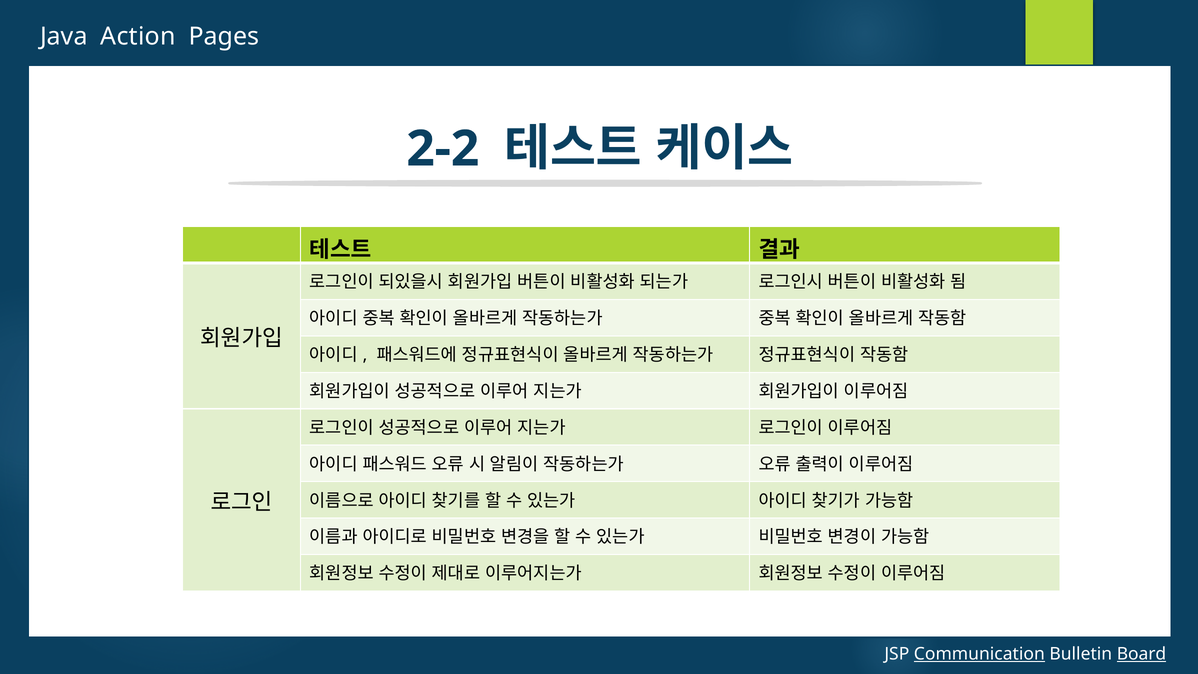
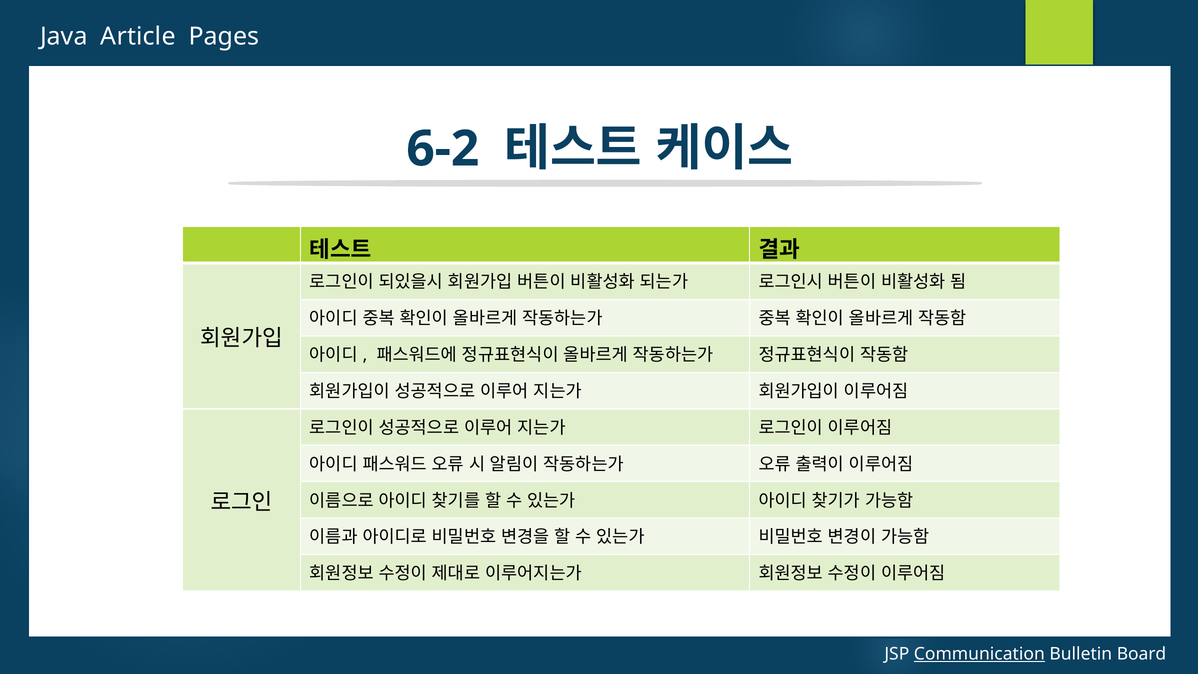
Action: Action -> Article
2-2: 2-2 -> 6-2
Board underline: present -> none
